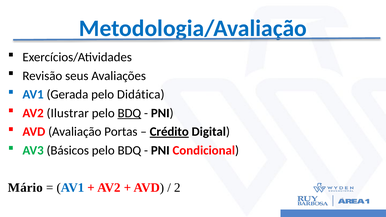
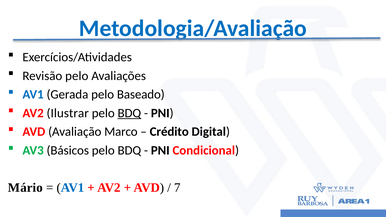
Revisão seus: seus -> pelo
Didática: Didática -> Baseado
Portas: Portas -> Marco
Crédito underline: present -> none
2: 2 -> 7
